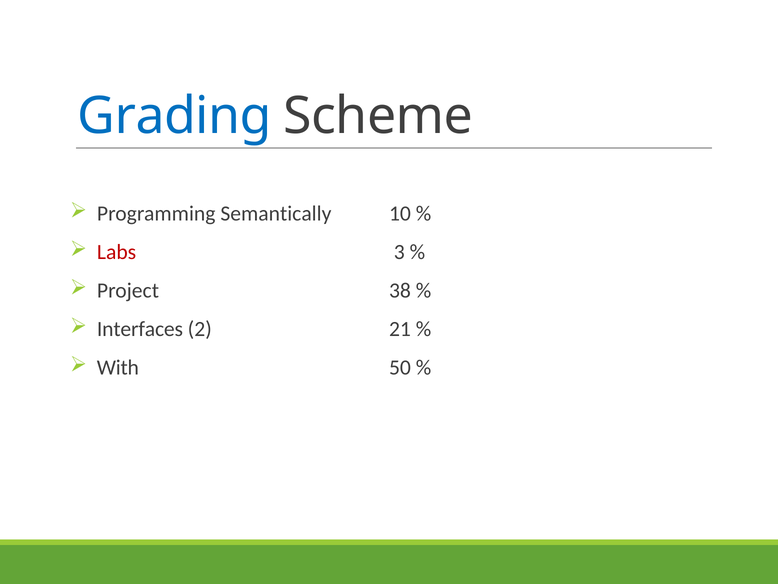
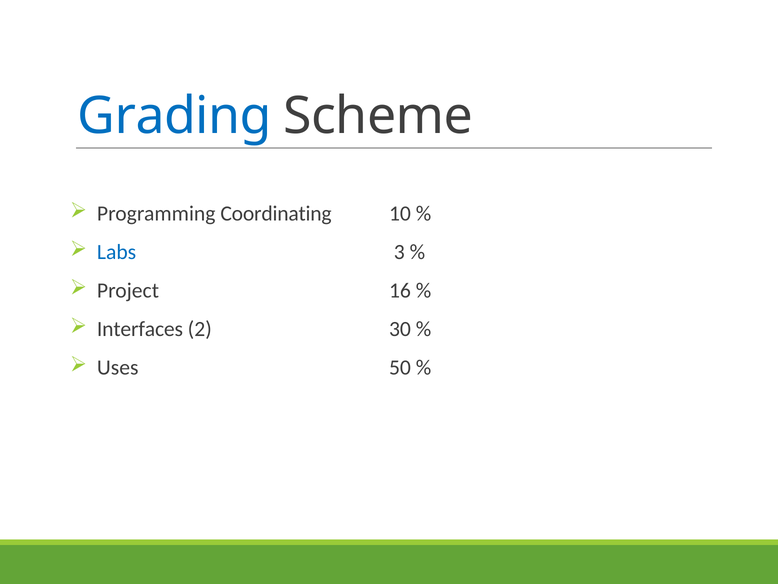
Semantically: Semantically -> Coordinating
Labs colour: red -> blue
38: 38 -> 16
21: 21 -> 30
With: With -> Uses
